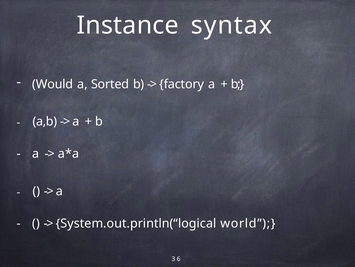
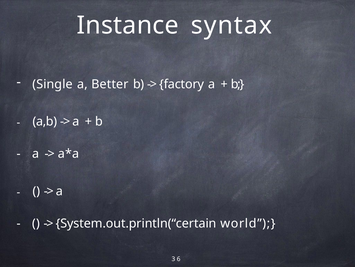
Would: Would -> Single
Sorted: Sorted -> Better
System.out.println(“logical: System.out.println(“logical -> System.out.println(“certain
